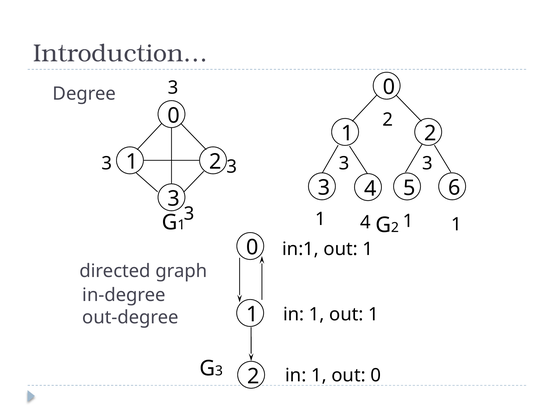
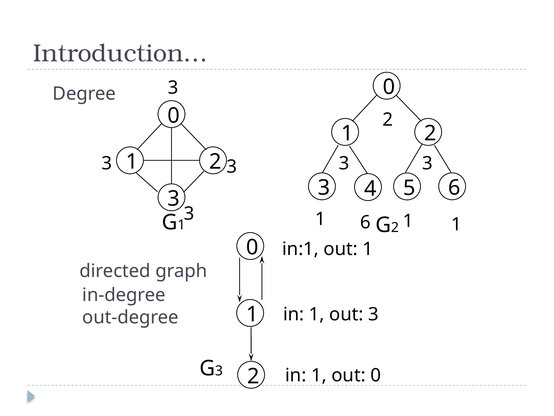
1 4: 4 -> 6
1 out 1: 1 -> 3
